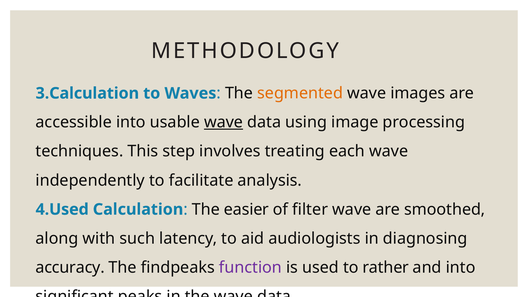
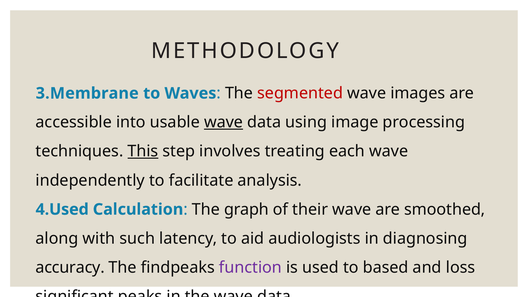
3.Calculation: 3.Calculation -> 3.Membrane
segmented colour: orange -> red
This underline: none -> present
easier: easier -> graph
filter: filter -> their
rather: rather -> based
and into: into -> loss
